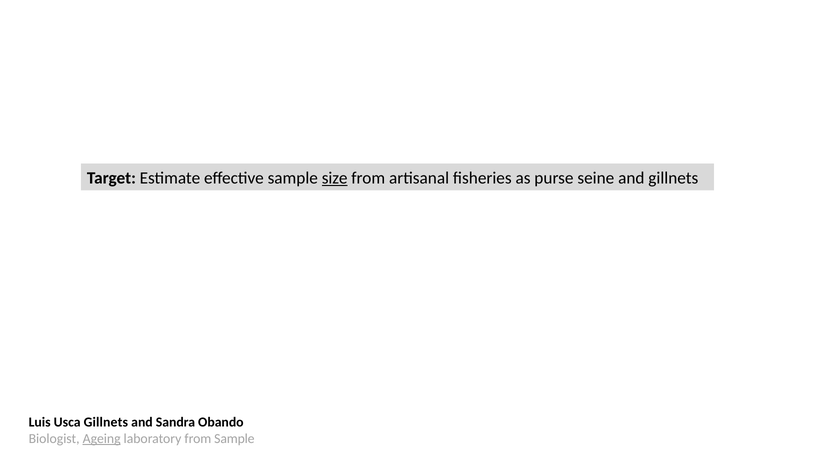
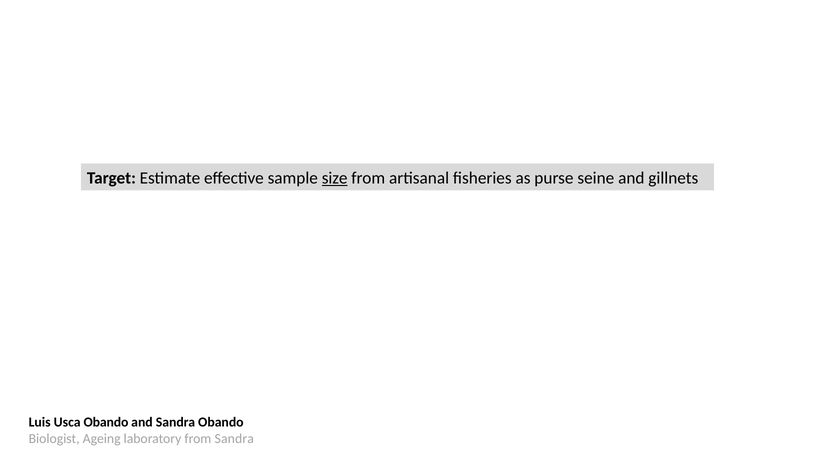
Usca Gillnets: Gillnets -> Obando
Ageing underline: present -> none
from Sample: Sample -> Sandra
